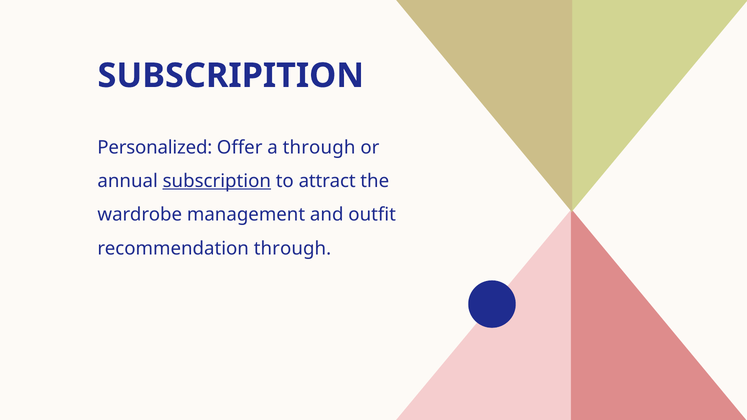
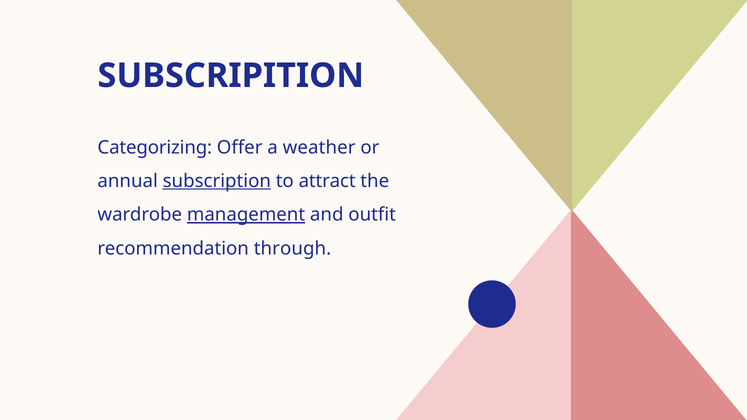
Personalized: Personalized -> Categorizing
a through: through -> weather
management underline: none -> present
